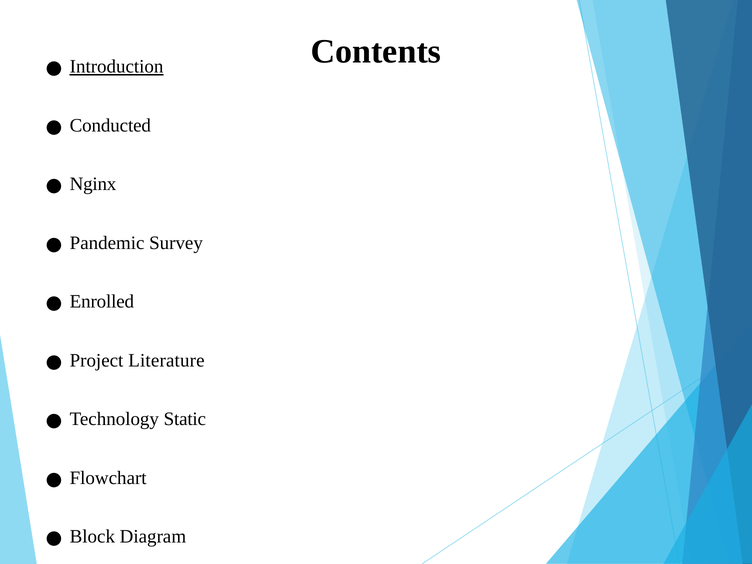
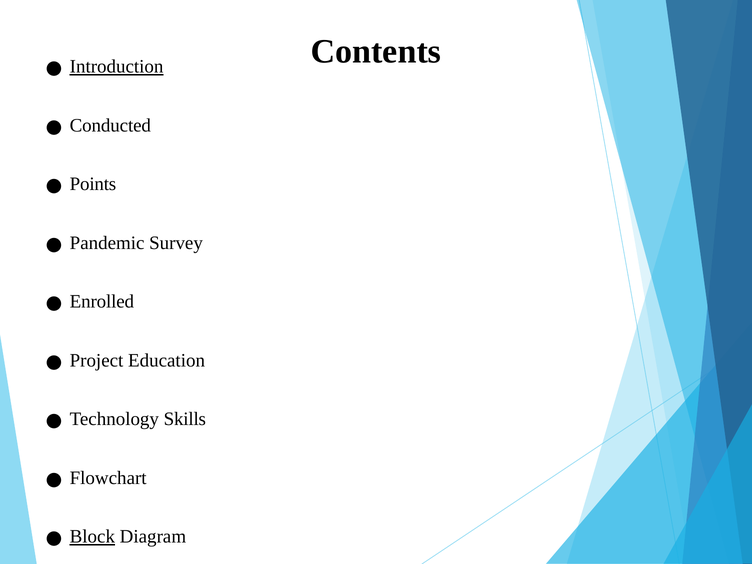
Nginx: Nginx -> Points
Literature: Literature -> Education
Static: Static -> Skills
Block underline: none -> present
